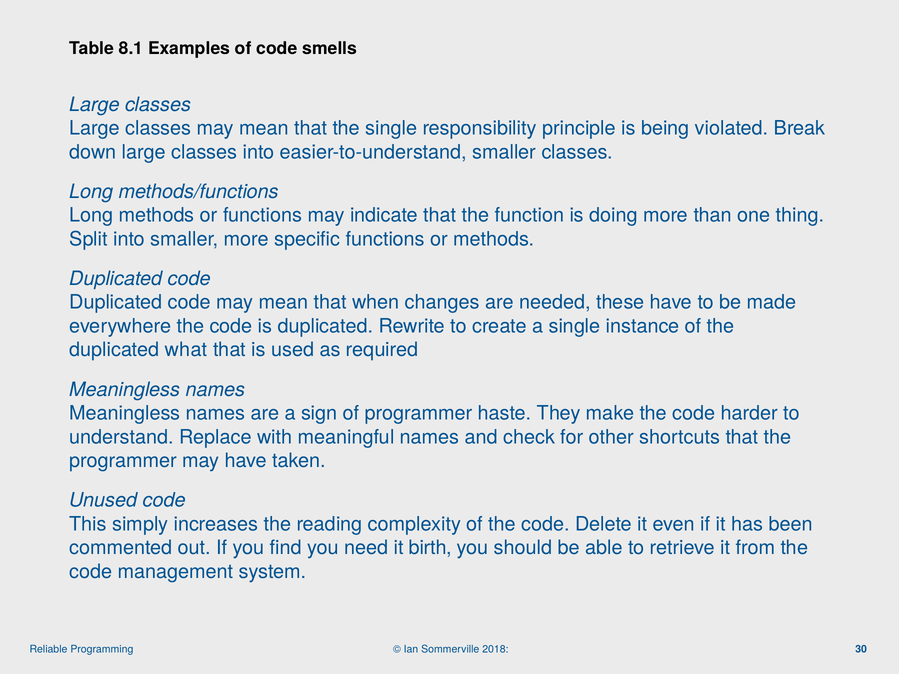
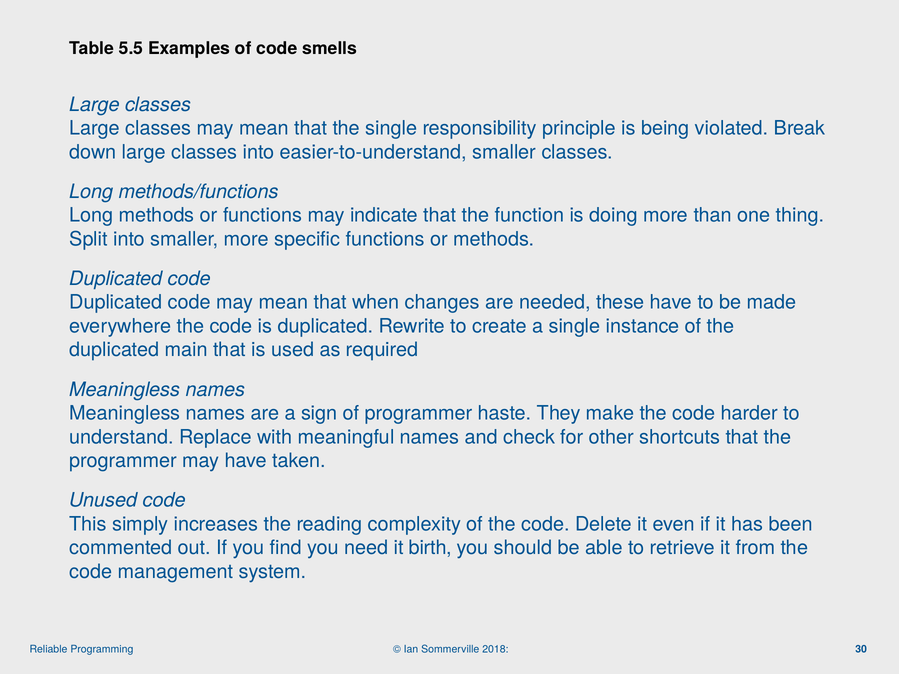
8.1: 8.1 -> 5.5
what: what -> main
